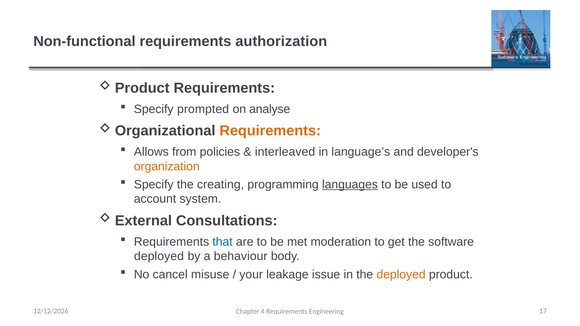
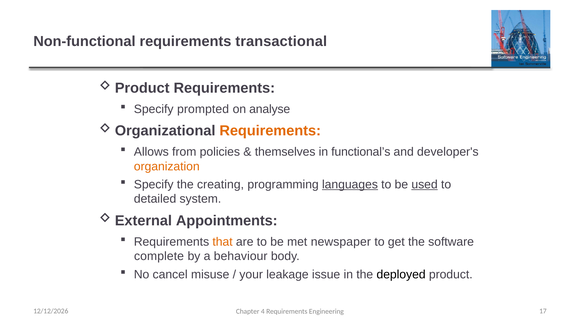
authorization: authorization -> transactional
interleaved: interleaved -> themselves
language’s: language’s -> functional’s
used underline: none -> present
account: account -> detailed
Consultations: Consultations -> Appointments
that colour: blue -> orange
moderation: moderation -> newspaper
deployed at (159, 256): deployed -> complete
deployed at (401, 275) colour: orange -> black
